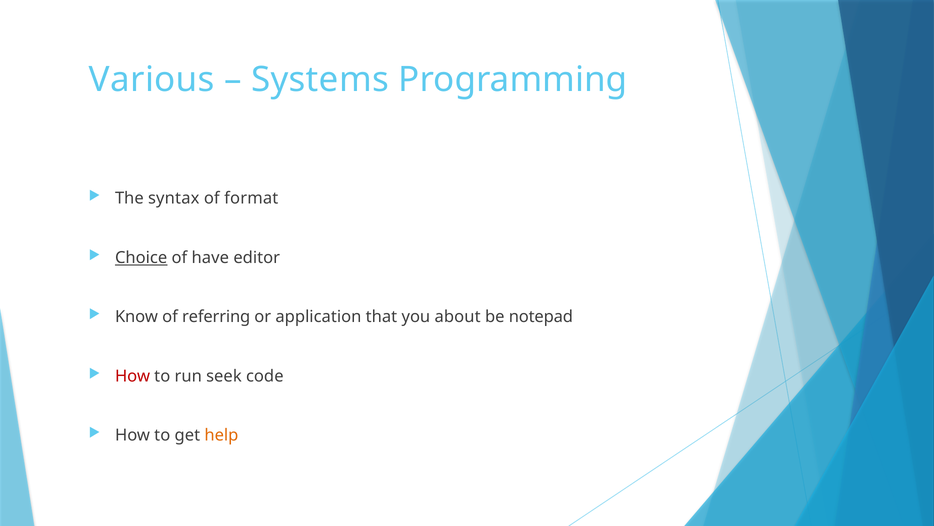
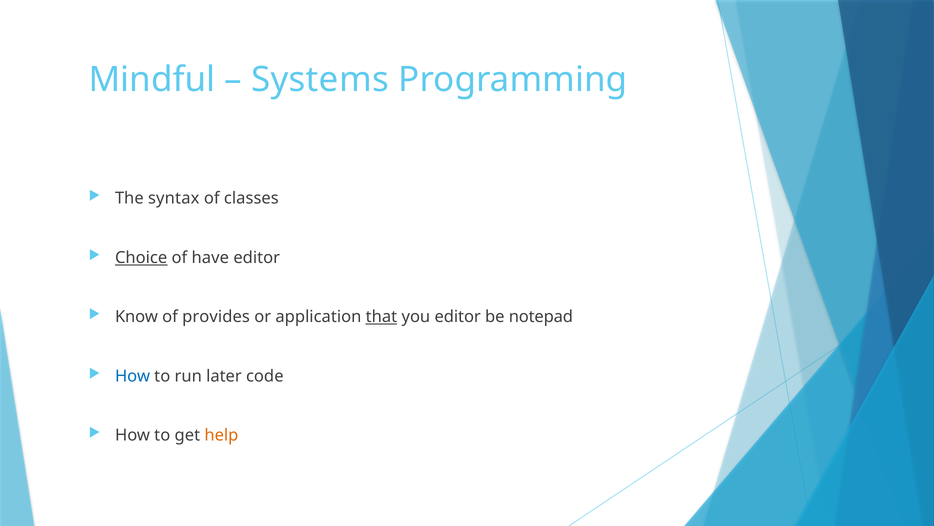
Various: Various -> Mindful
format: format -> classes
referring: referring -> provides
that underline: none -> present
you about: about -> editor
How at (133, 376) colour: red -> blue
seek: seek -> later
